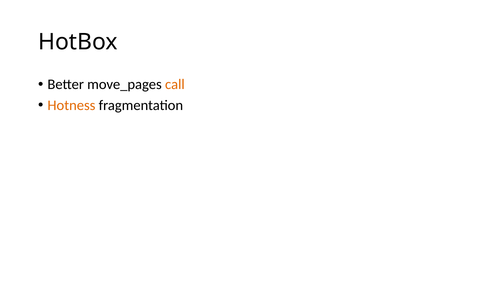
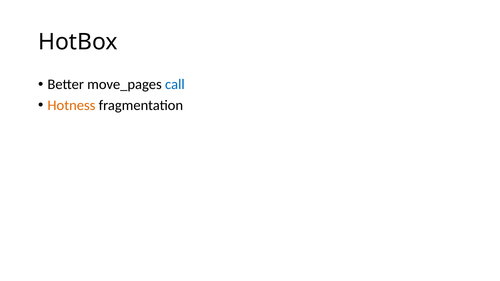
call colour: orange -> blue
